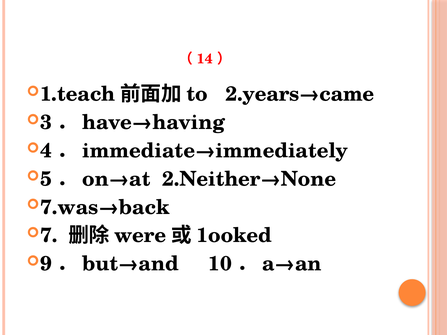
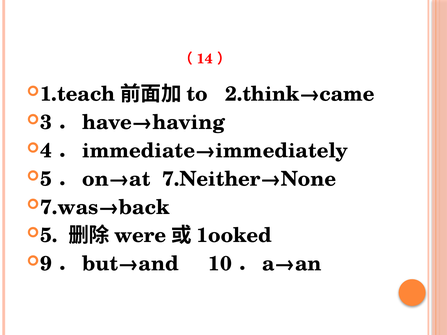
2.years→came: 2.years→came -> 2.think→came
2.Neither→None: 2.Neither→None -> 7.Neither→None
7 at (49, 236): 7 -> 5
